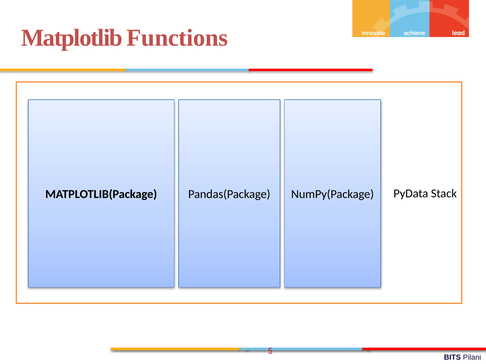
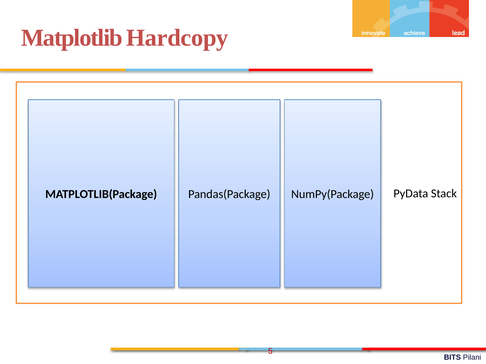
Functions: Functions -> Hardcopy
